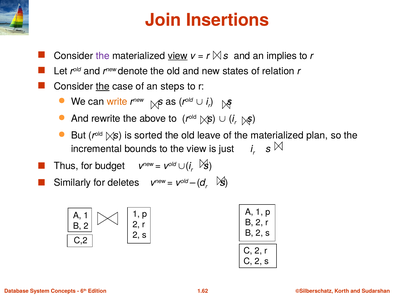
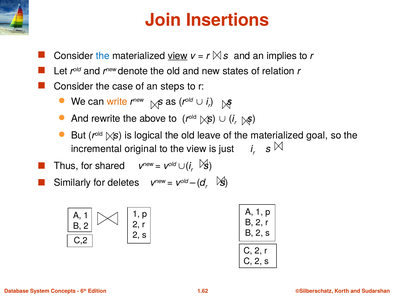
the at (103, 56) colour: purple -> blue
the at (103, 86) underline: present -> none
sorted: sorted -> logical
plan: plan -> goal
bounds: bounds -> original
budget: budget -> shared
